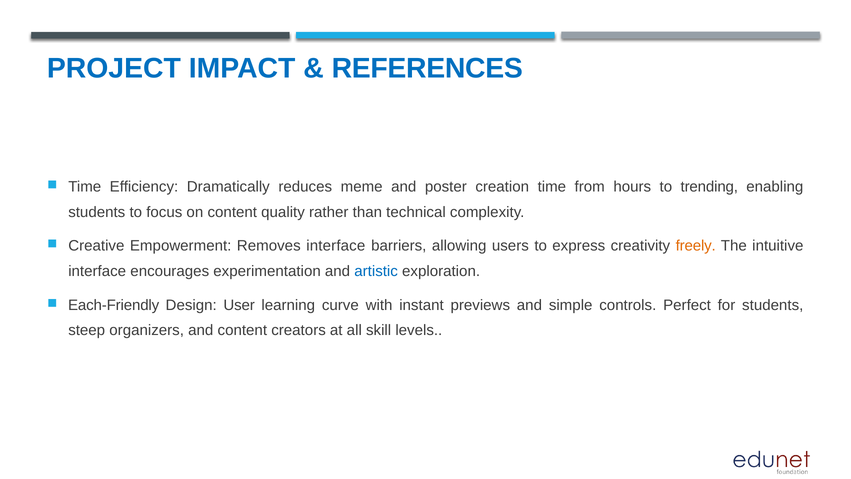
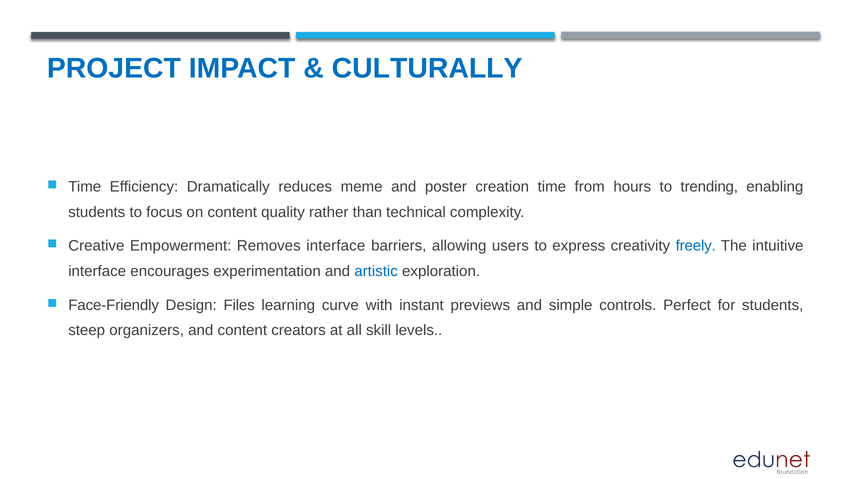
REFERENCES: REFERENCES -> CULTURALLY
freely colour: orange -> blue
Each-Friendly: Each-Friendly -> Face-Friendly
User: User -> Files
